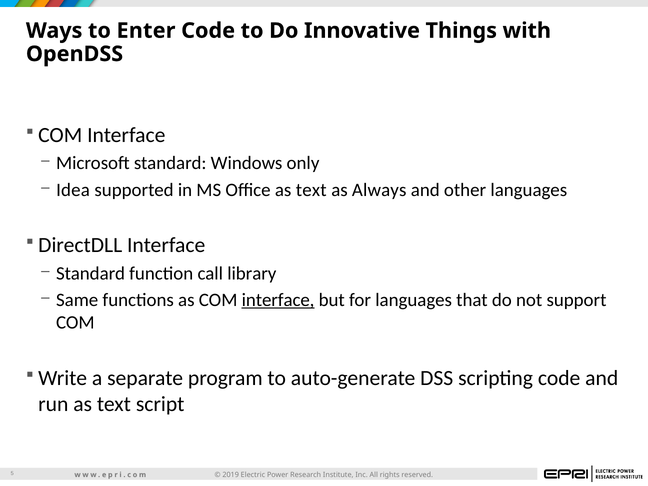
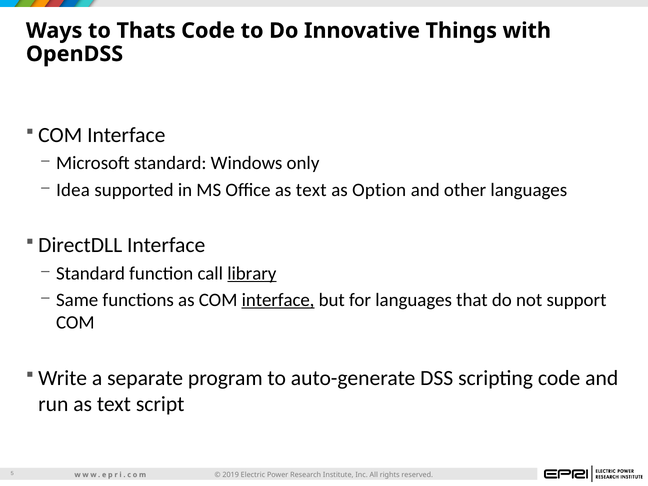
Enter: Enter -> Thats
Always: Always -> Option
library underline: none -> present
